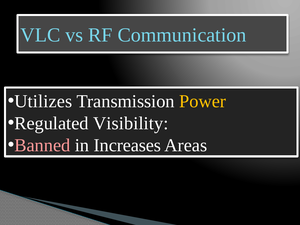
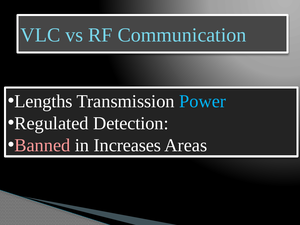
Utilizes: Utilizes -> Lengths
Power colour: yellow -> light blue
Visibility: Visibility -> Detection
